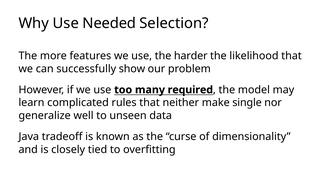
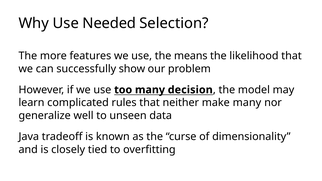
harder: harder -> means
required: required -> decision
make single: single -> many
